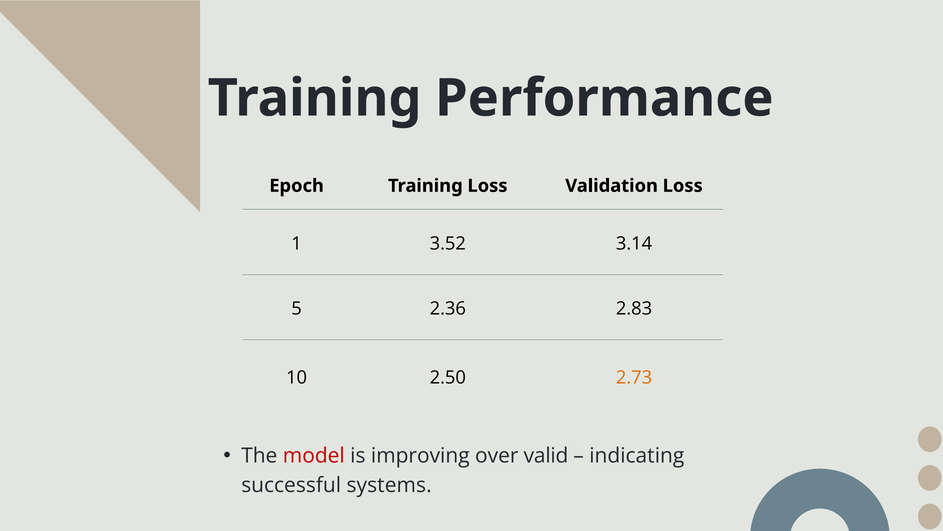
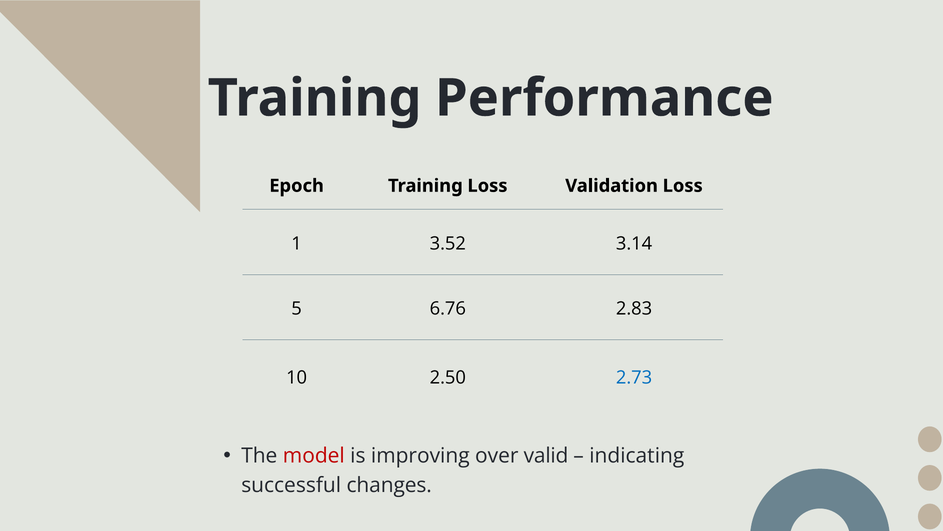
2.36: 2.36 -> 6.76
2.73 colour: orange -> blue
systems: systems -> changes
